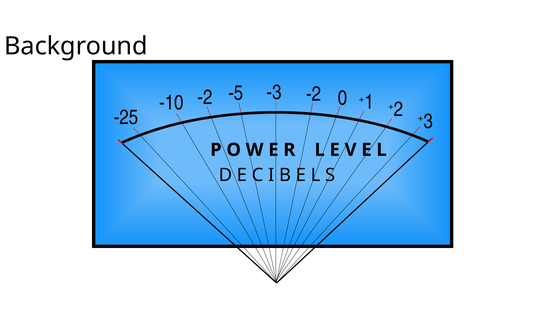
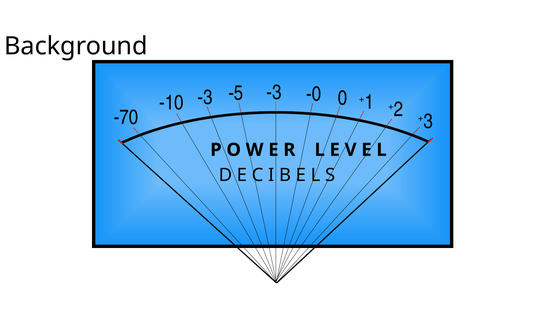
-10 -2: -2 -> -3
-3 -2: -2 -> -0
-25: -25 -> -70
